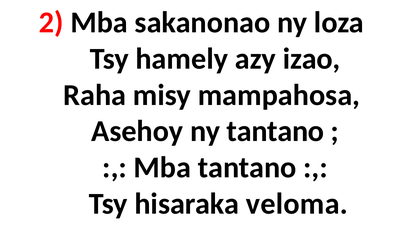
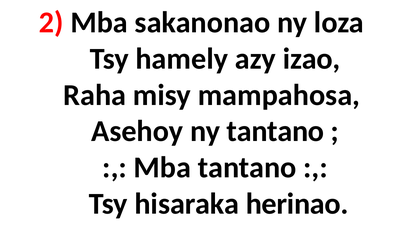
veloma: veloma -> herinao
